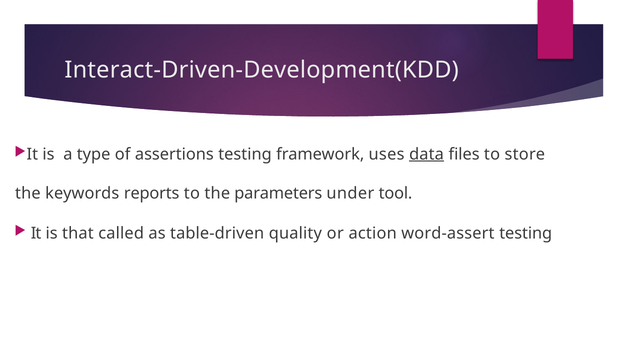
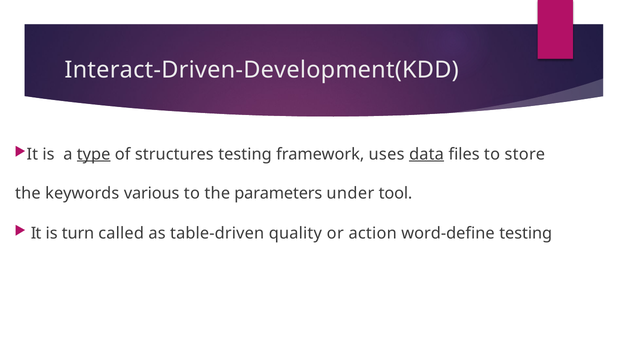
type underline: none -> present
assertions: assertions -> structures
reports: reports -> various
that: that -> turn
word-assert: word-assert -> word-define
